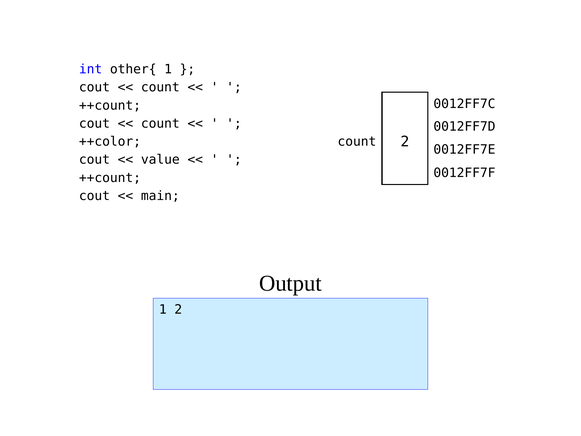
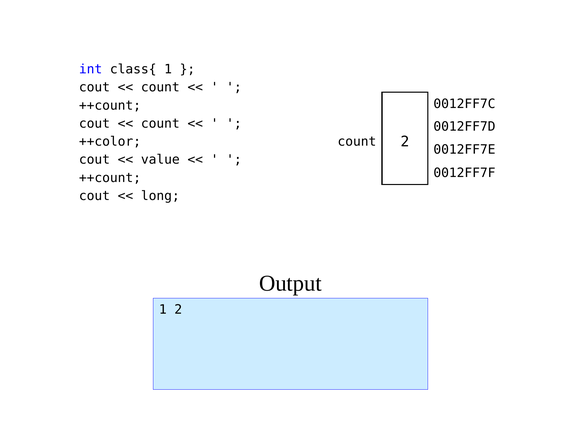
other{: other{ -> class{
main: main -> long
